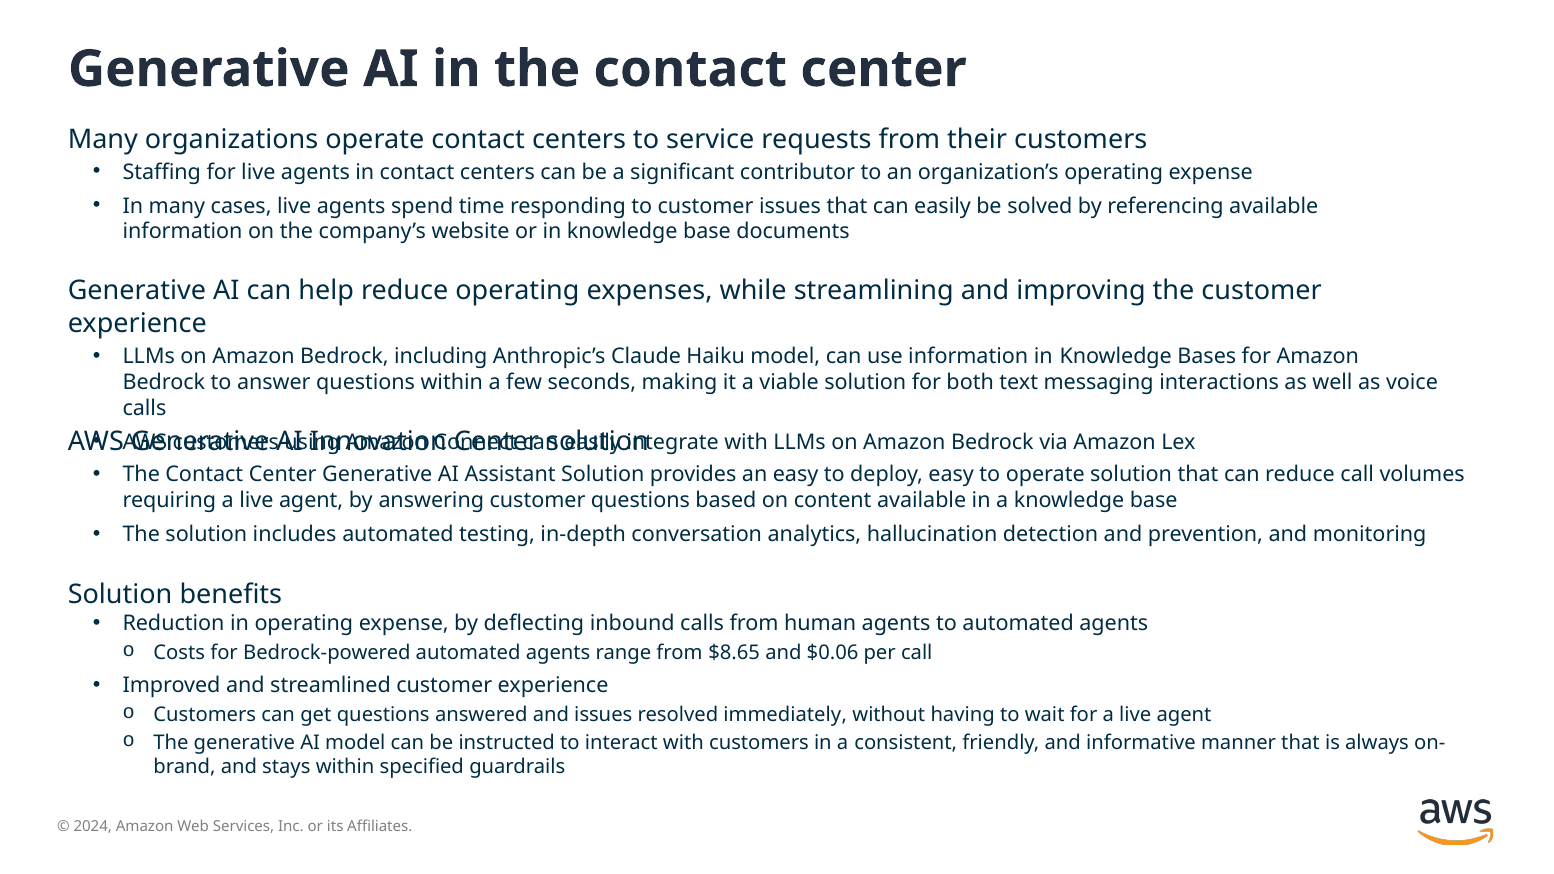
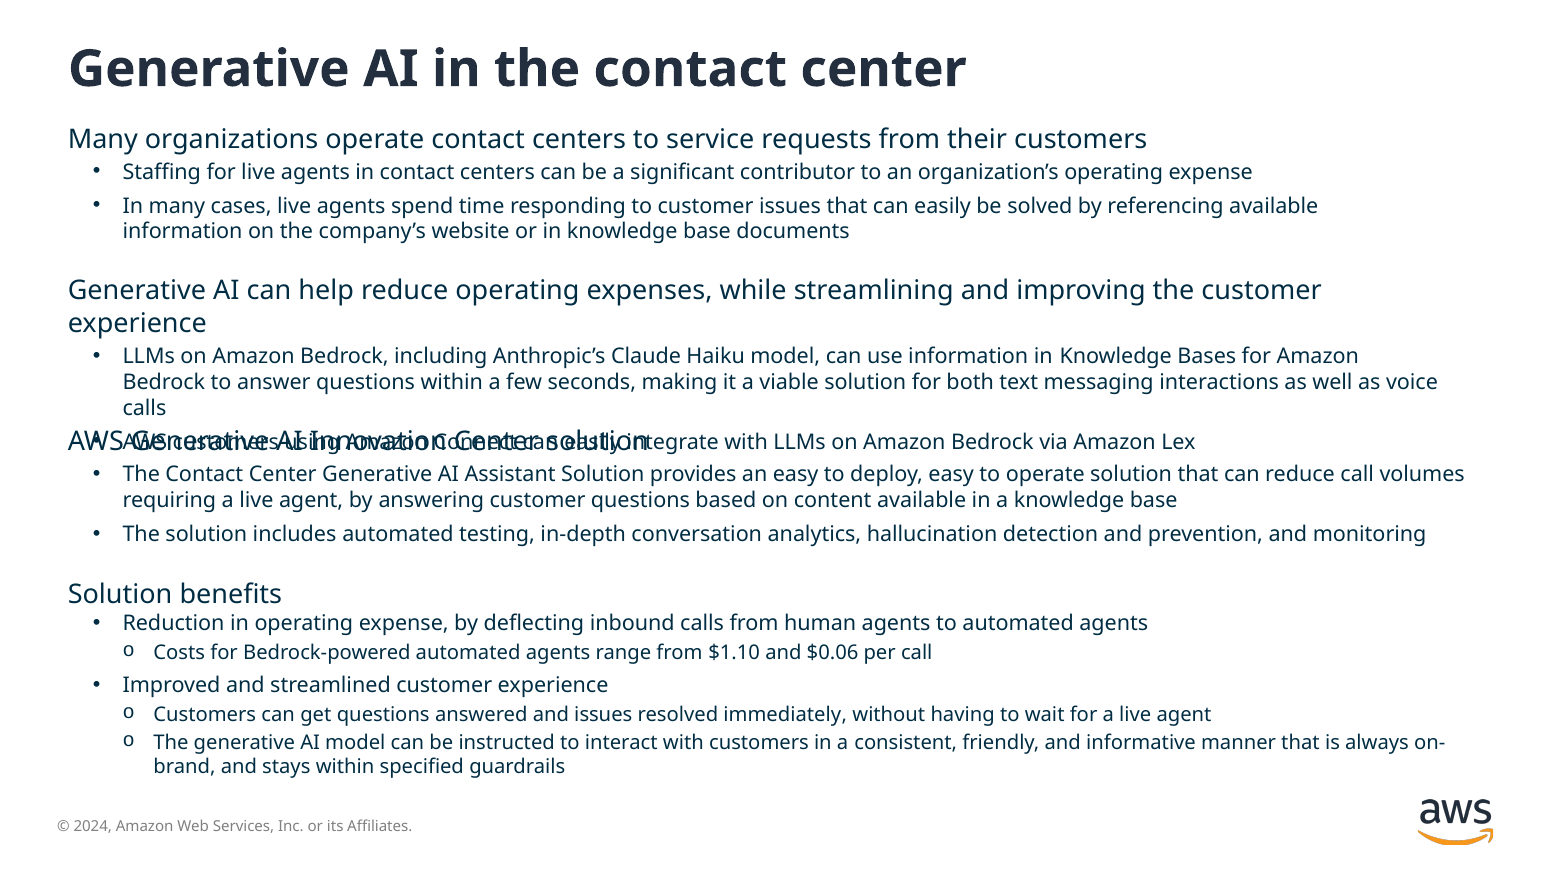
$8.65: $8.65 -> $1.10
